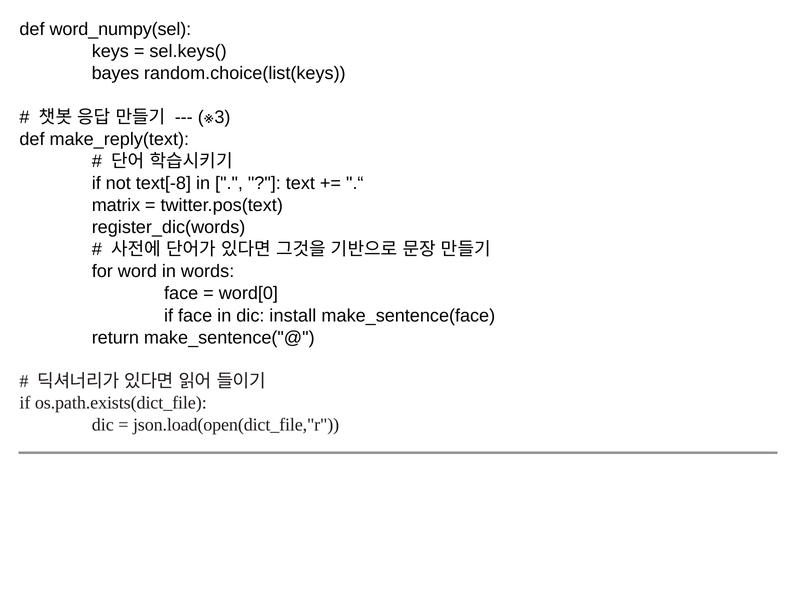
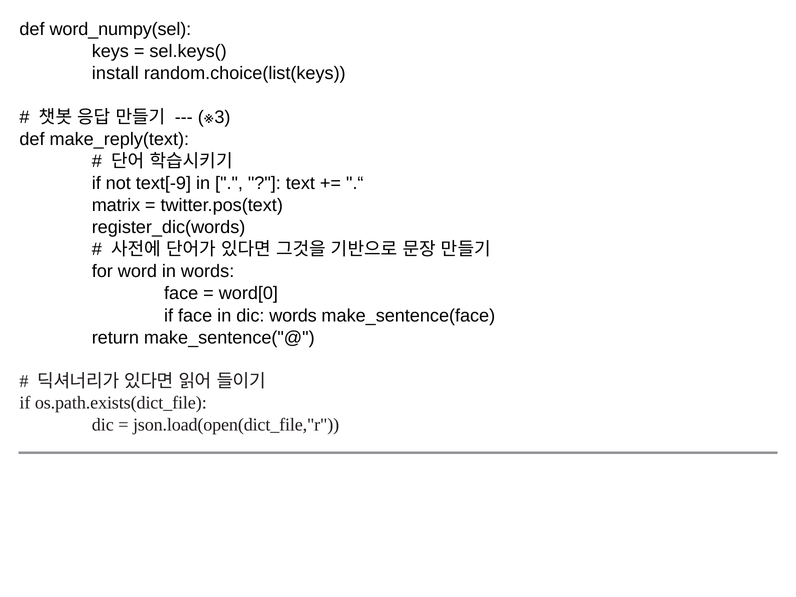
bayes: bayes -> install
text[-8: text[-8 -> text[-9
dic install: install -> words
